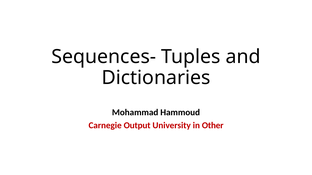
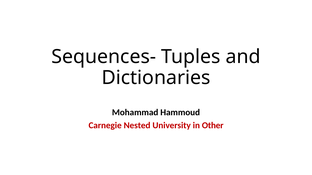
Output: Output -> Nested
